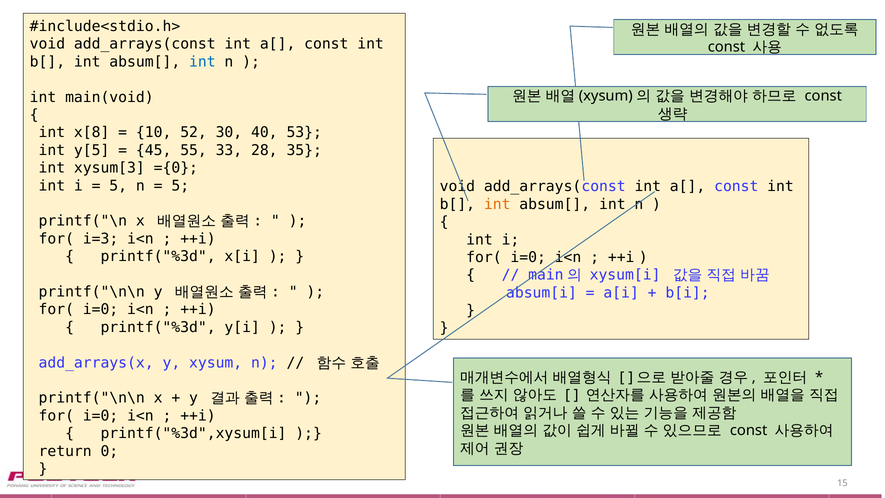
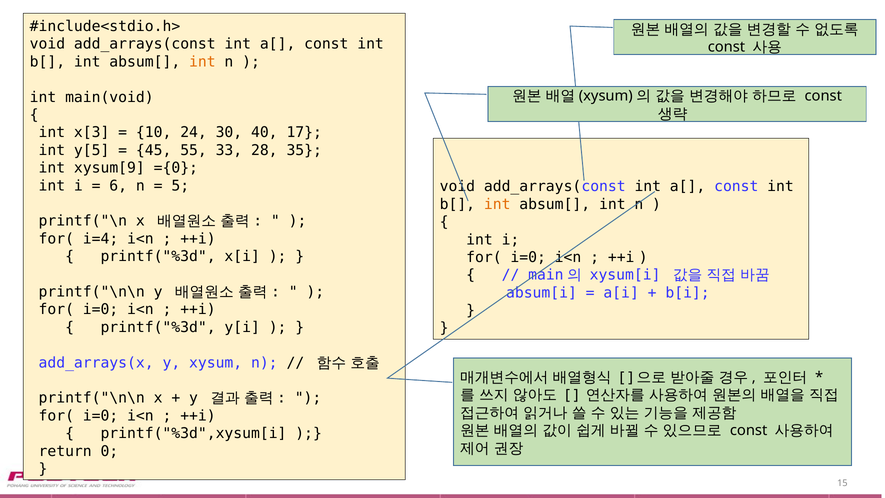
int at (202, 62) colour: blue -> orange
x[8: x[8 -> x[3
52: 52 -> 24
53: 53 -> 17
xysum[3: xysum[3 -> xysum[9
5 at (118, 186): 5 -> 6
i=3: i=3 -> i=4
